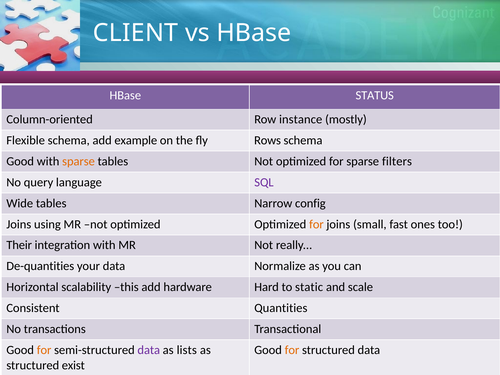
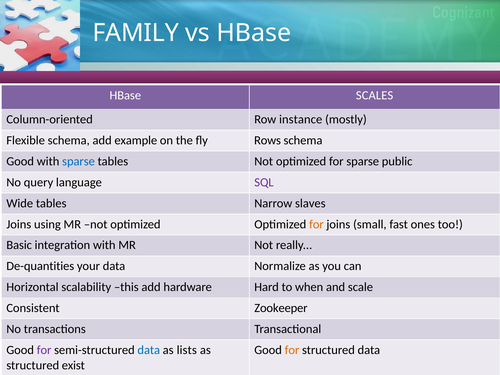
CLIENT: CLIENT -> FAMILY
STATUS: STATUS -> SCALES
sparse at (78, 161) colour: orange -> blue
filters: filters -> public
config: config -> slaves
Their: Their -> Basic
static: static -> when
Quantities: Quantities -> Zookeeper
for at (44, 350) colour: orange -> purple
data at (149, 350) colour: purple -> blue
